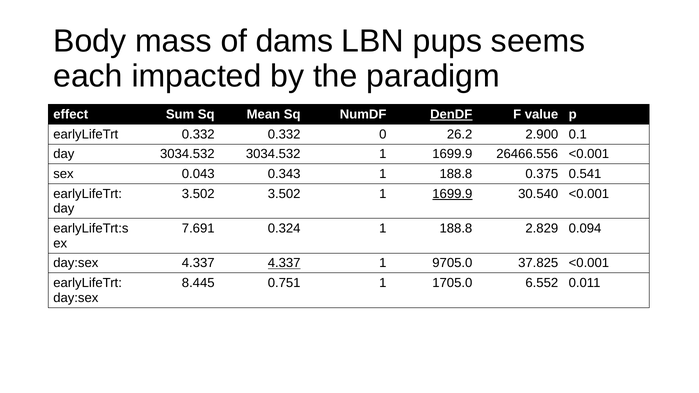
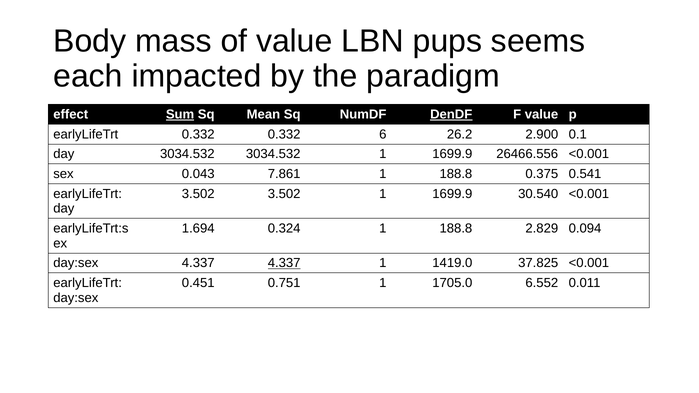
of dams: dams -> value
Sum underline: none -> present
0: 0 -> 6
0.343: 0.343 -> 7.861
1699.9 at (452, 194) underline: present -> none
7.691: 7.691 -> 1.694
9705.0: 9705.0 -> 1419.0
8.445: 8.445 -> 0.451
